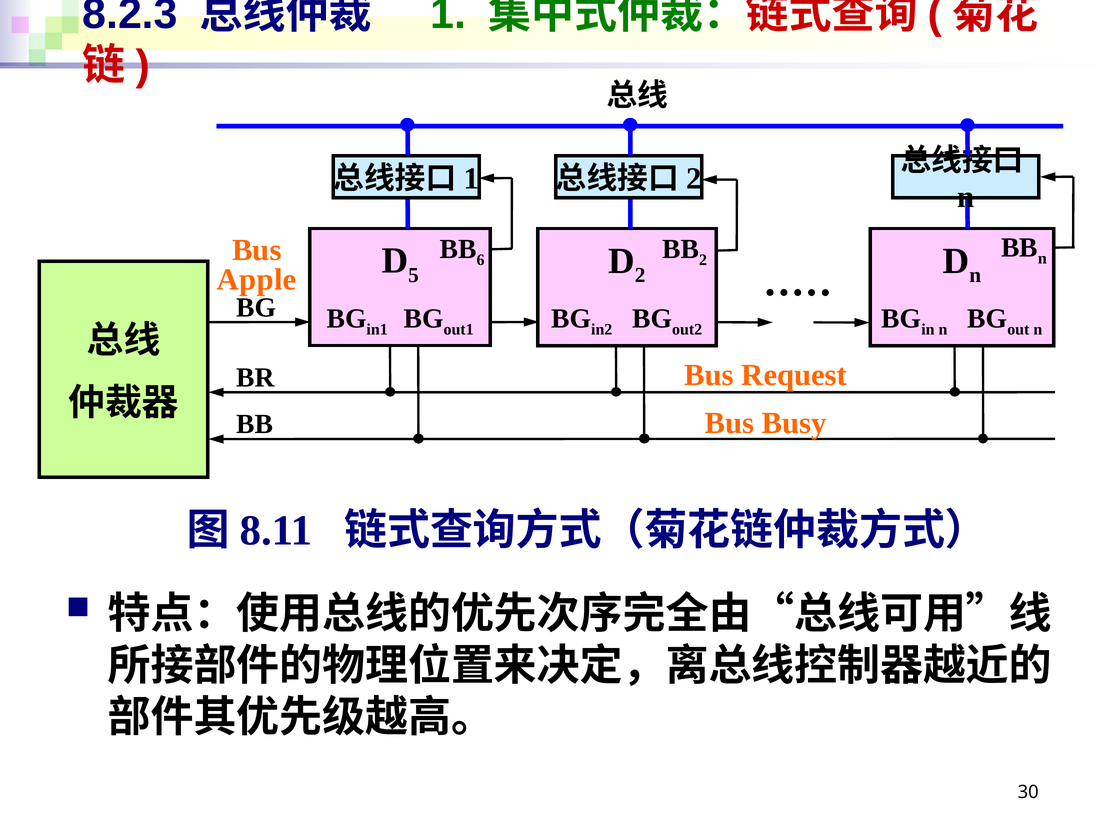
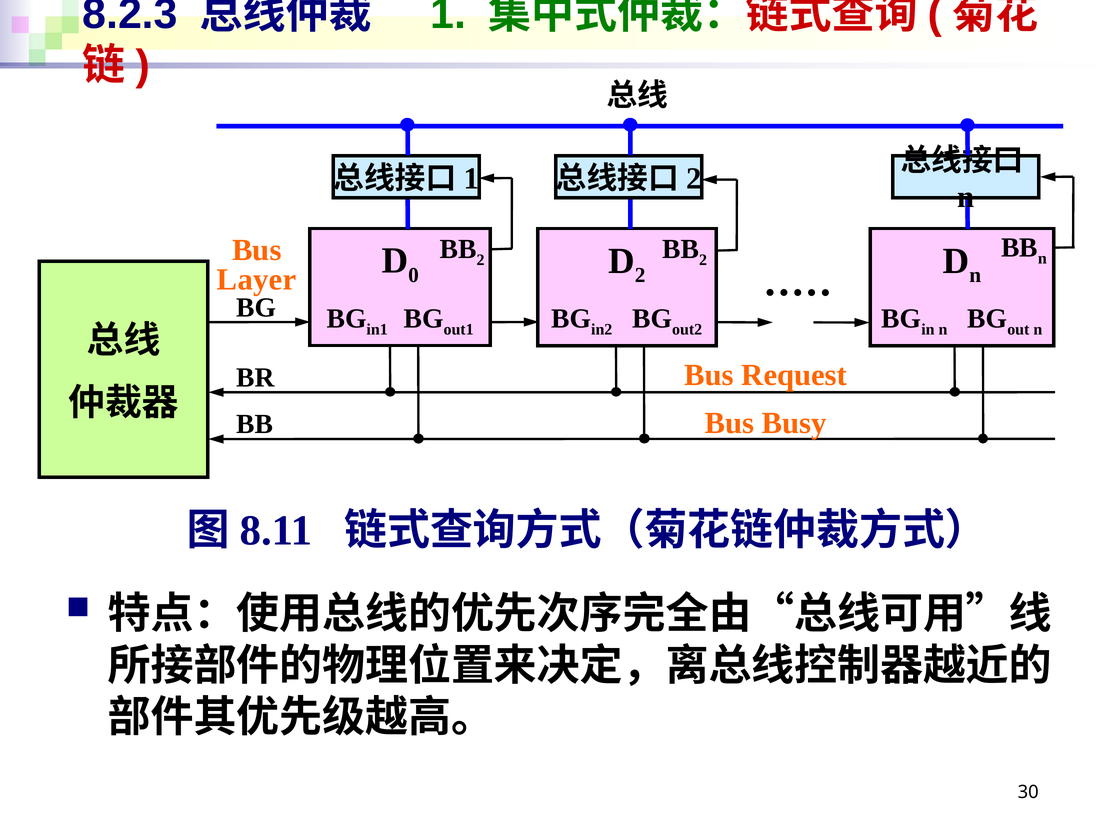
6 at (481, 260): 6 -> 2
5: 5 -> 0
Apple: Apple -> Layer
